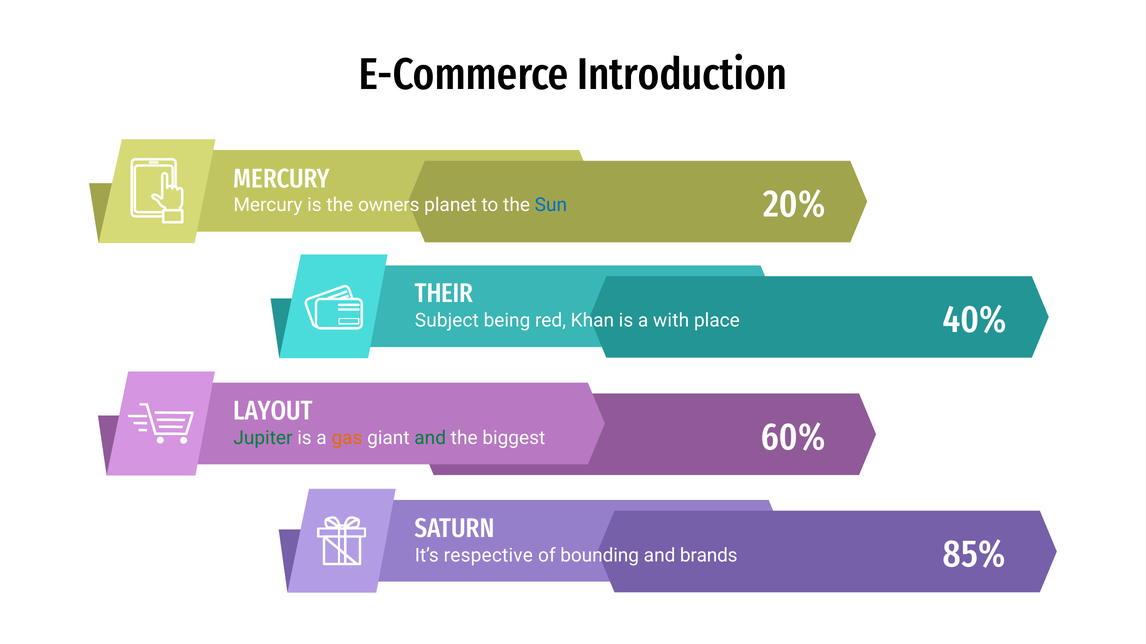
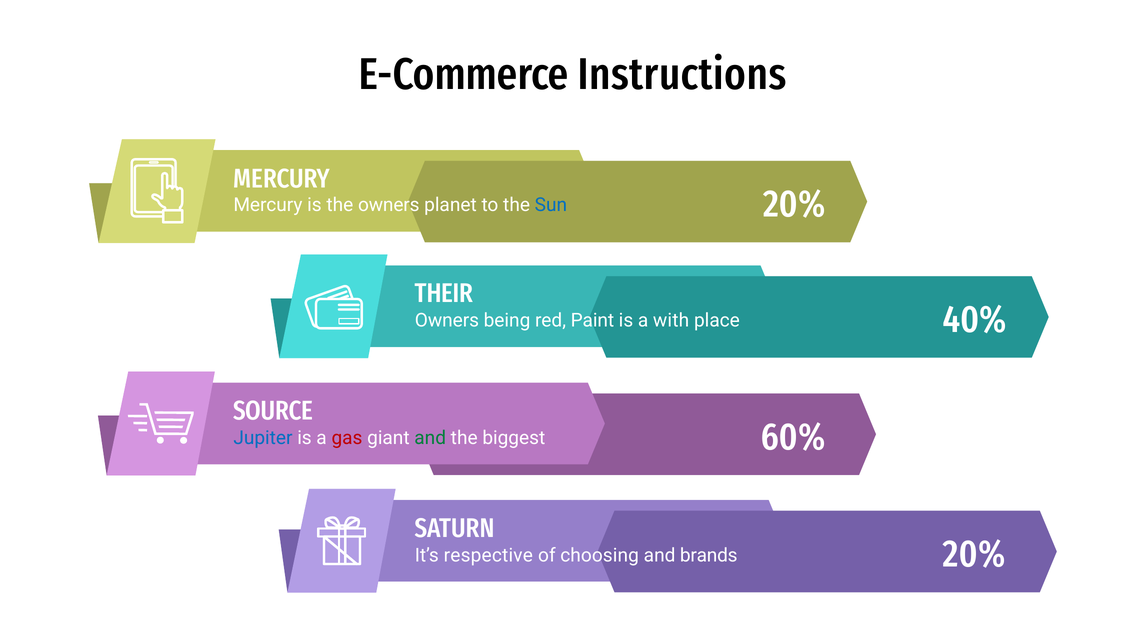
Introduction: Introduction -> Instructions
Subject at (447, 321): Subject -> Owners
Khan: Khan -> Paint
LAYOUT: LAYOUT -> SOURCE
Jupiter colour: green -> blue
gas colour: orange -> red
85% at (974, 555): 85% -> 20%
bounding: bounding -> choosing
